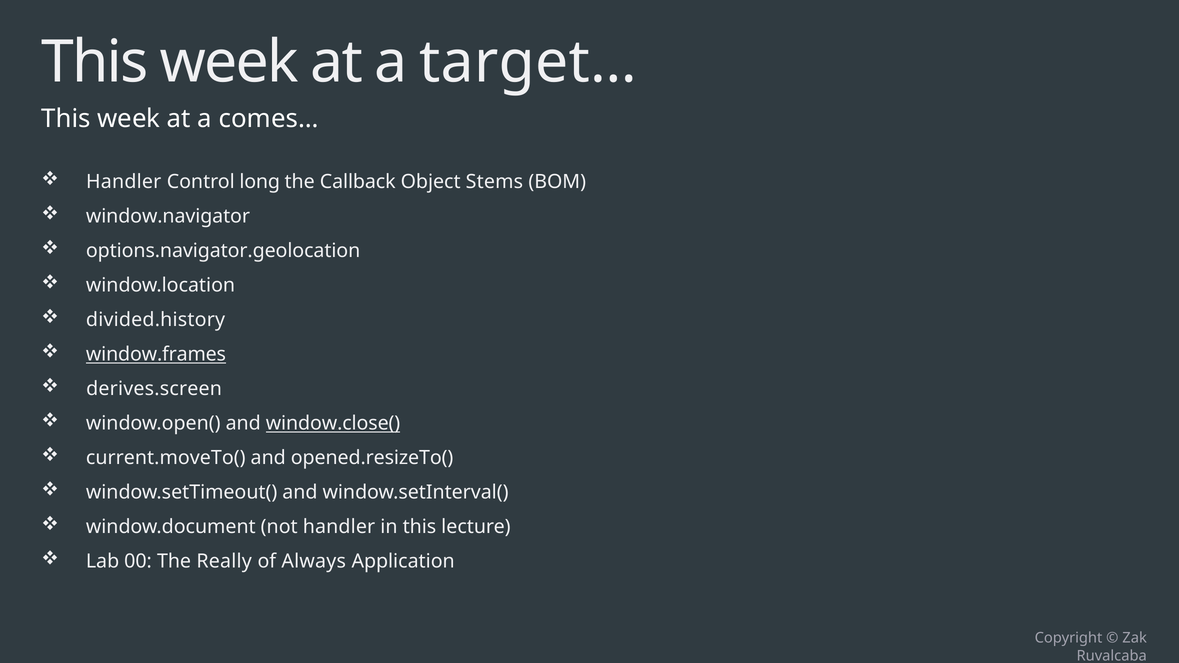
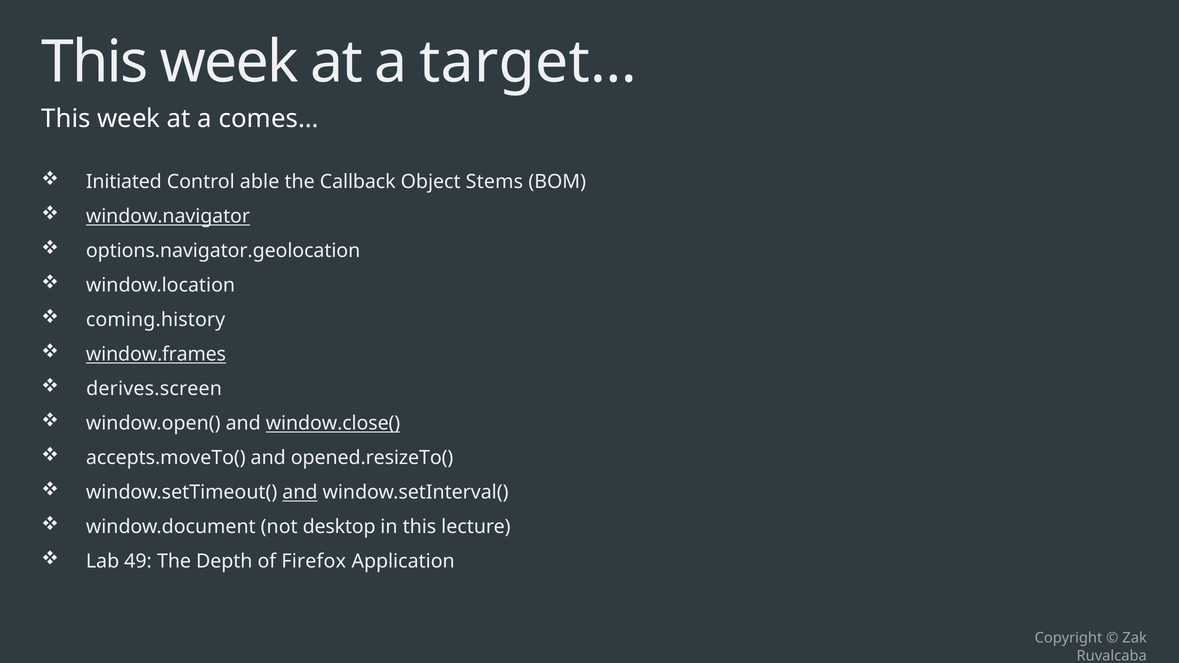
Handler at (124, 182): Handler -> Initiated
long: long -> able
window.navigator underline: none -> present
divided.history: divided.history -> coming.history
current.moveTo(: current.moveTo( -> accepts.moveTo(
and at (300, 493) underline: none -> present
not handler: handler -> desktop
00: 00 -> 49
Really: Really -> Depth
Always: Always -> Firefox
